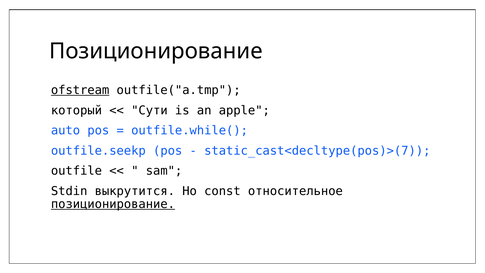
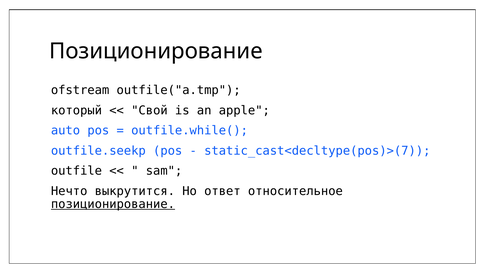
ofstream underline: present -> none
Сути: Сути -> Свой
Stdin: Stdin -> Нечто
const: const -> ответ
